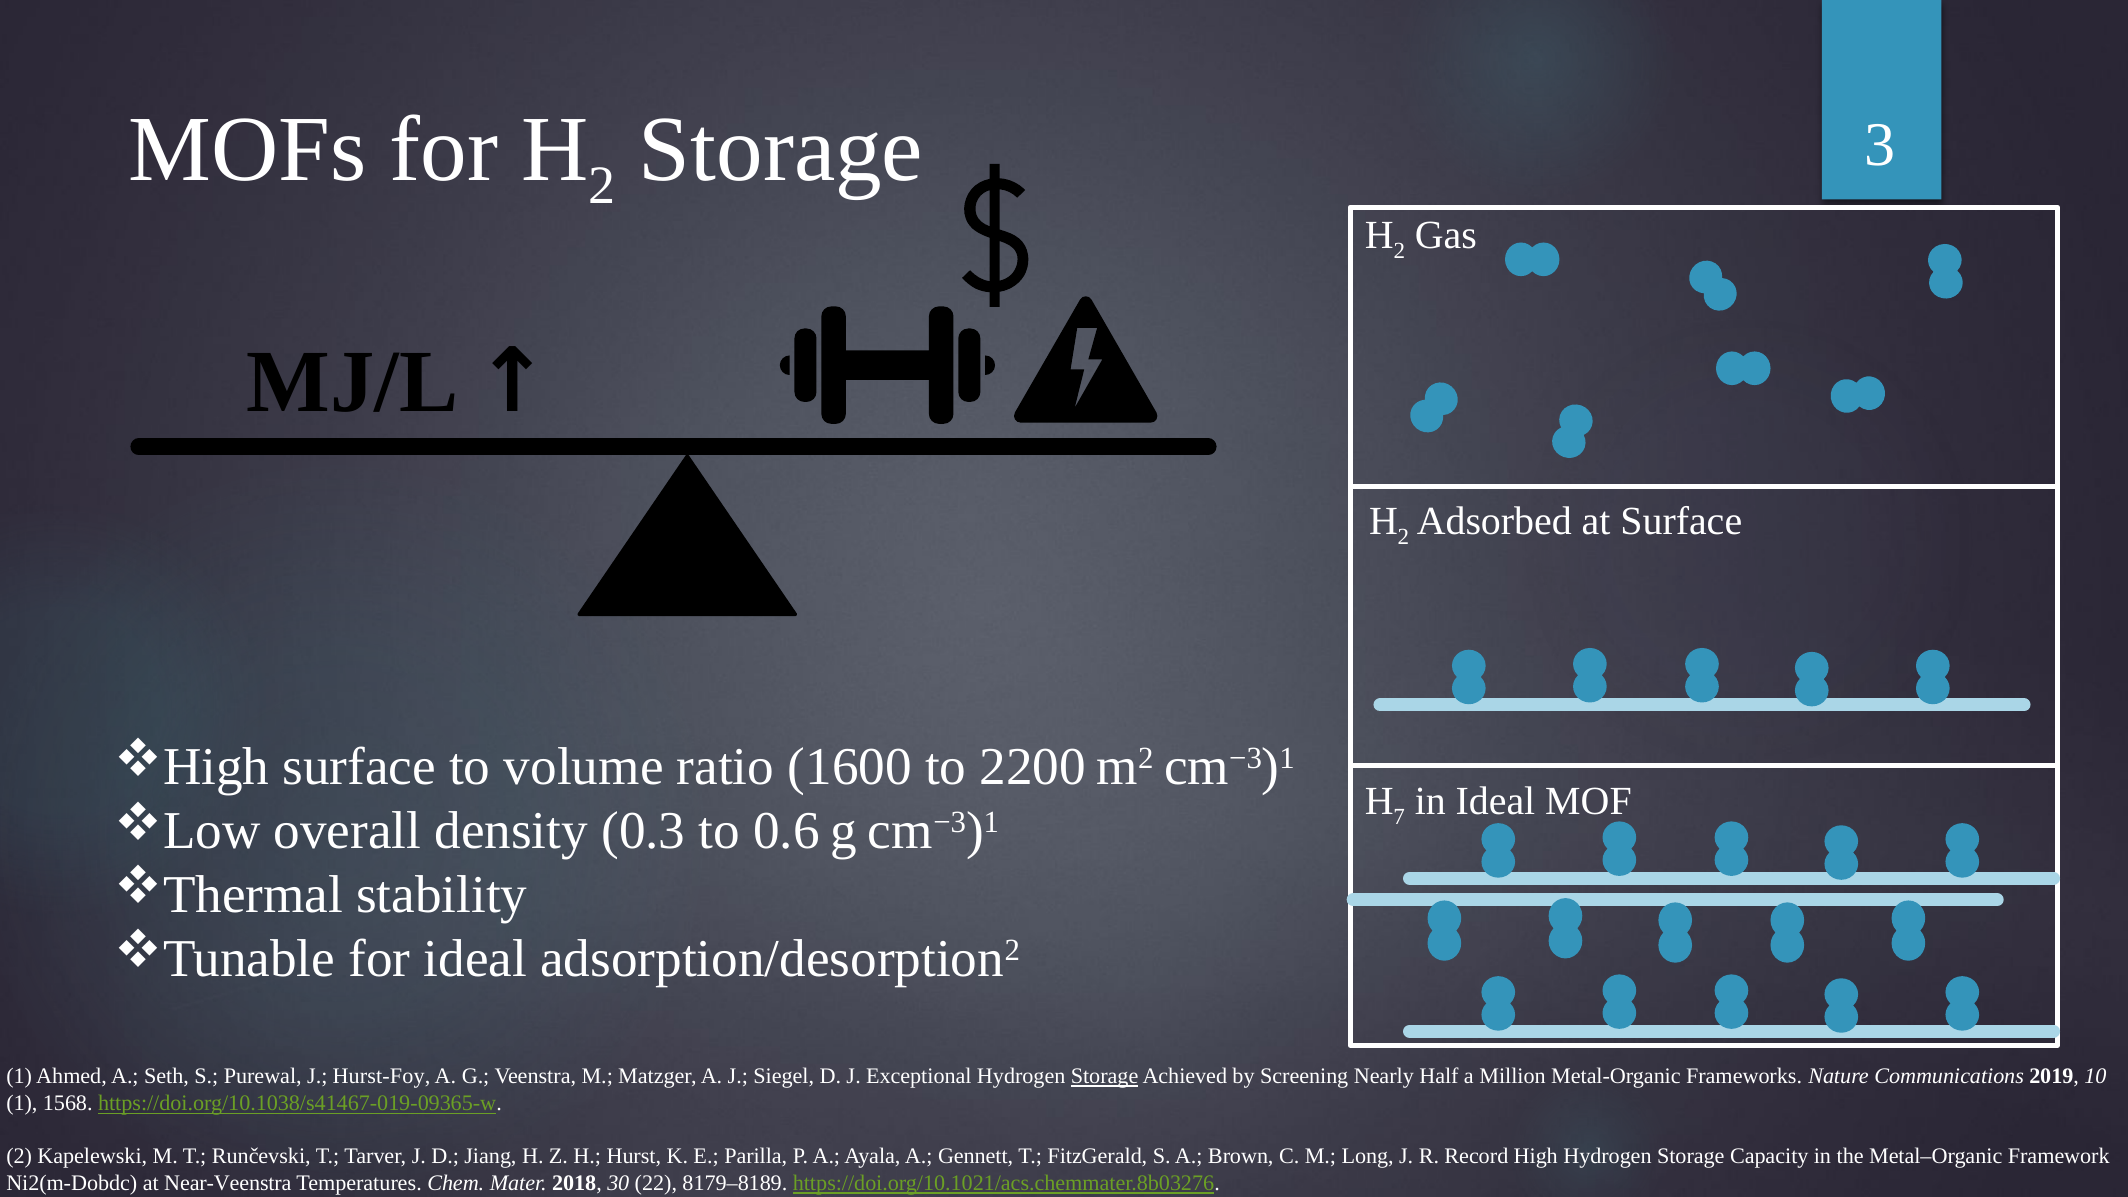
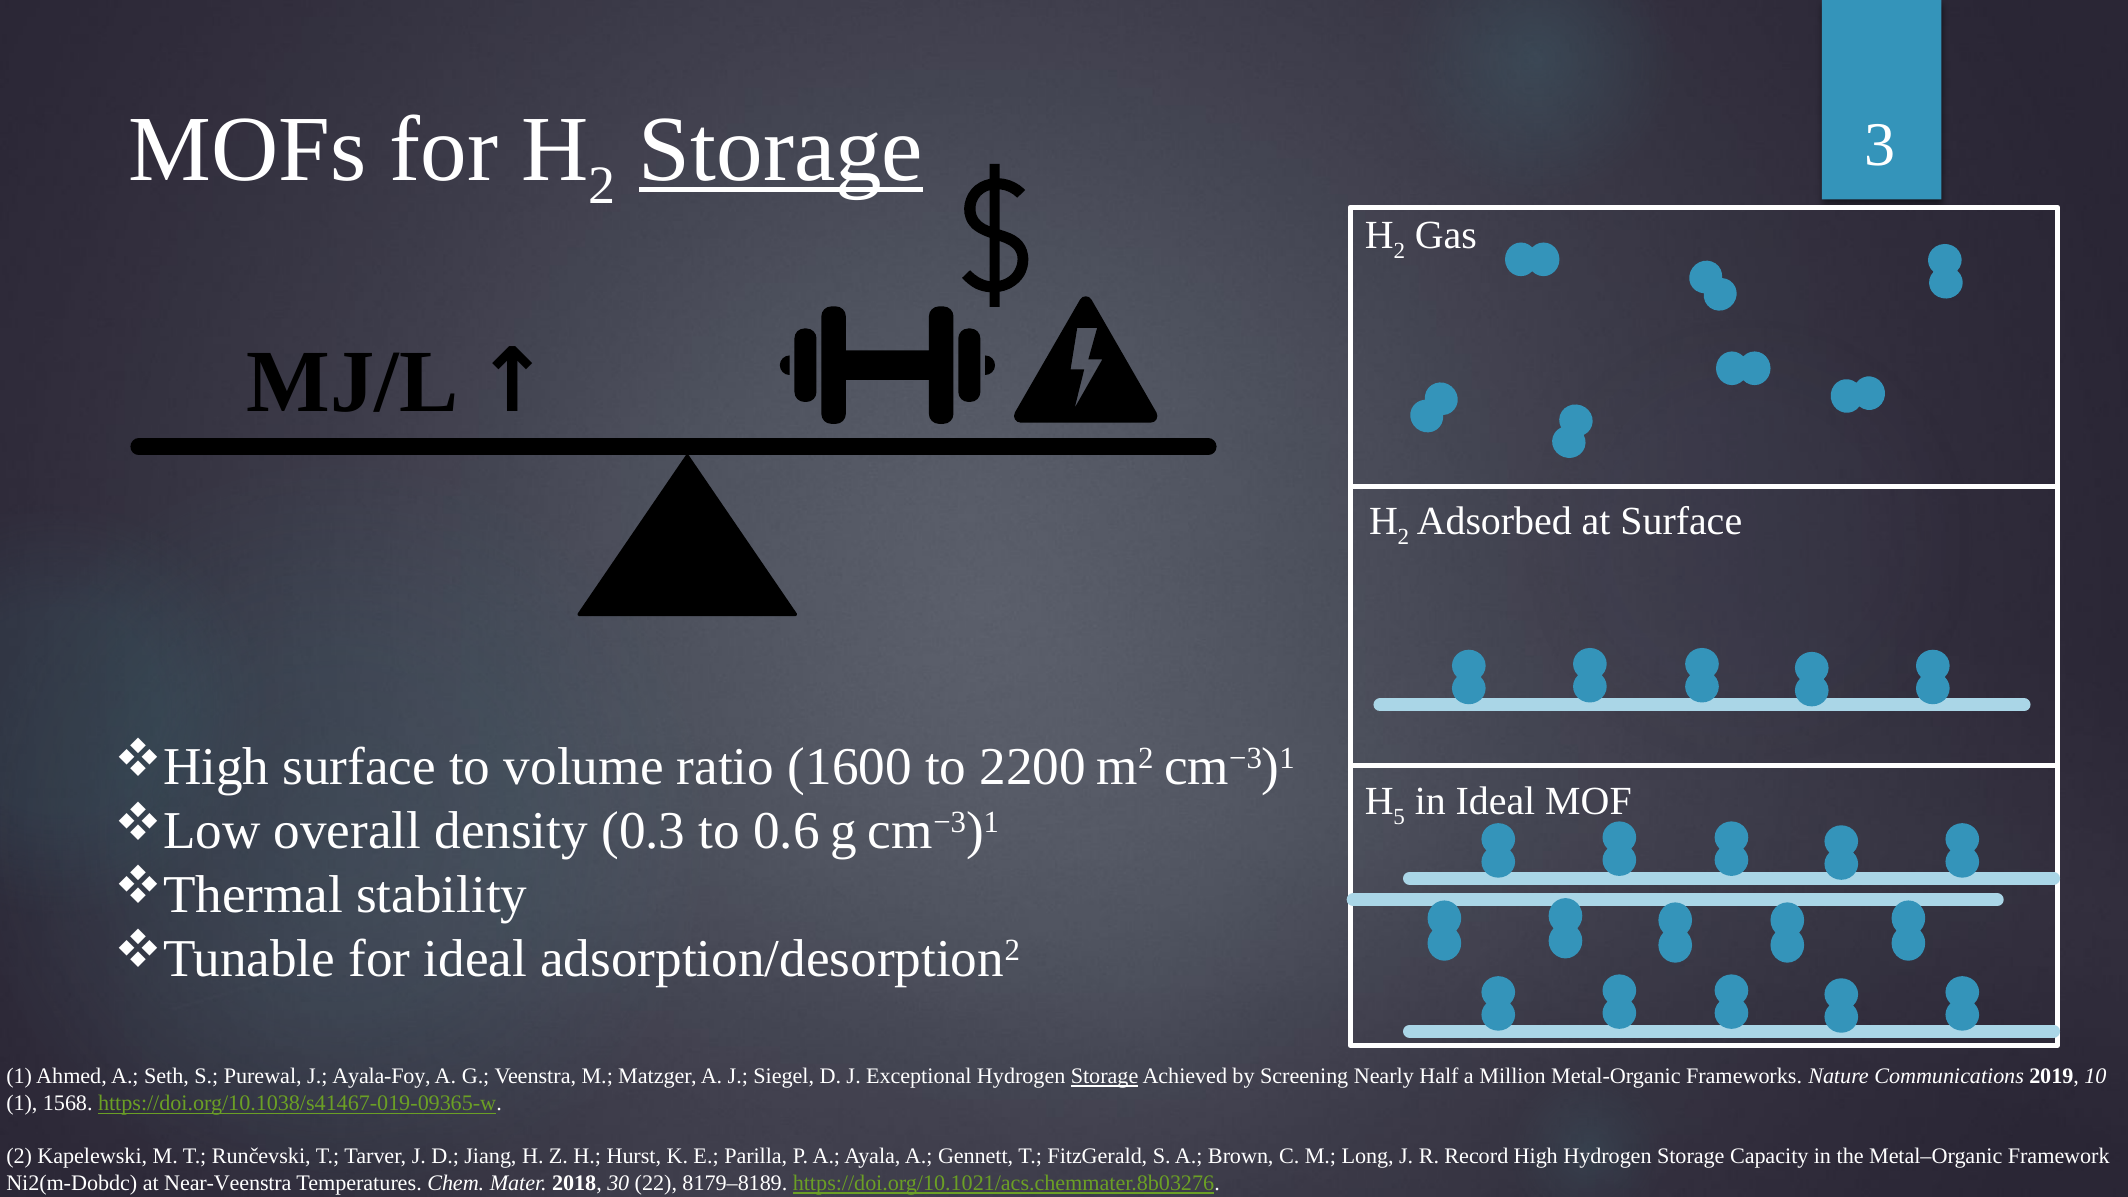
Storage at (781, 149) underline: none -> present
7: 7 -> 5
Hurst-Foy: Hurst-Foy -> Ayala-Foy
